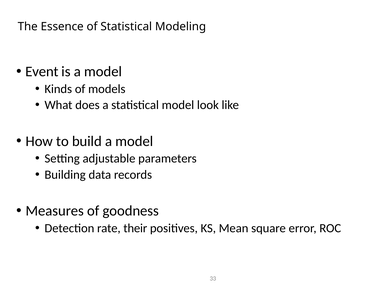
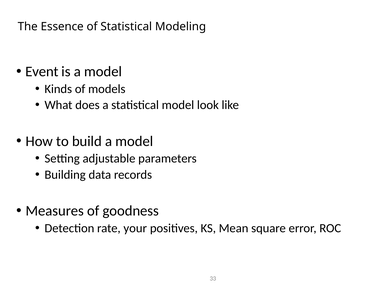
their: their -> your
